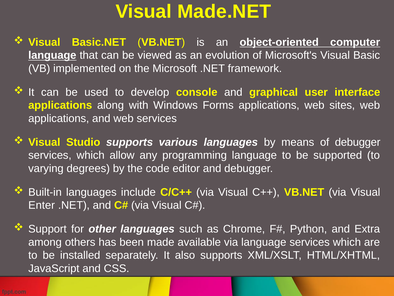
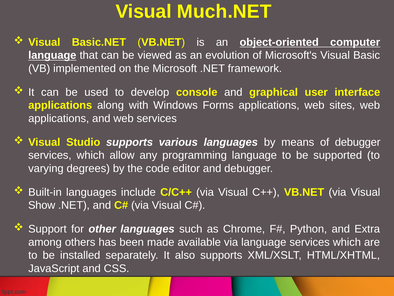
Made.NET: Made.NET -> Much.NET
Enter: Enter -> Show
